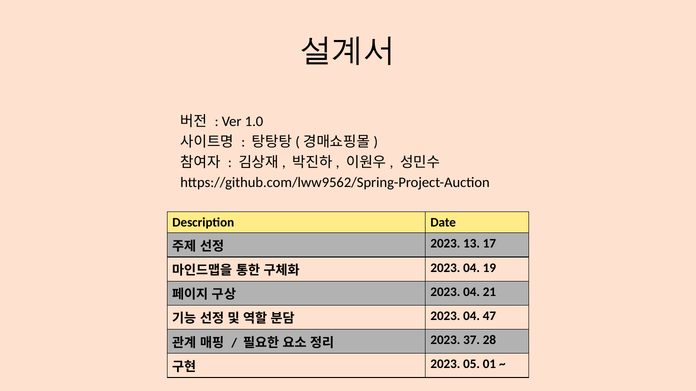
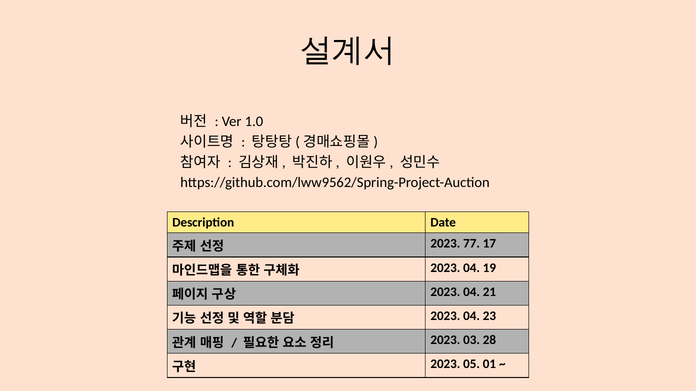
13: 13 -> 77
47: 47 -> 23
37: 37 -> 03
